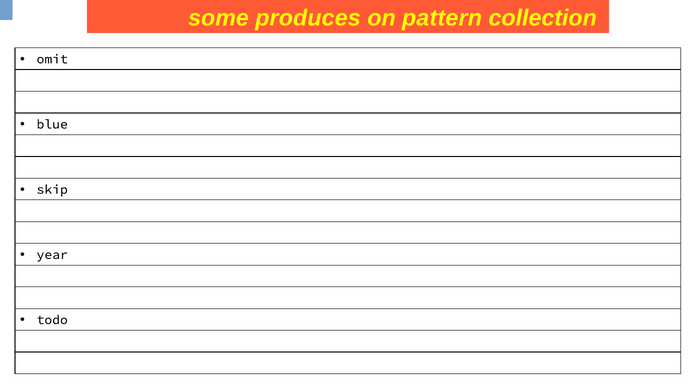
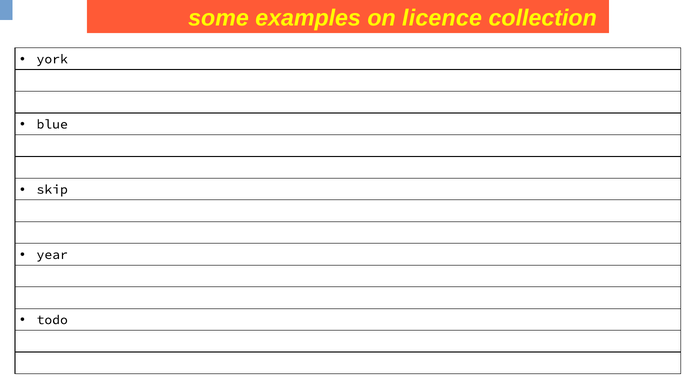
produces: produces -> examples
pattern: pattern -> licence
omit: omit -> york
